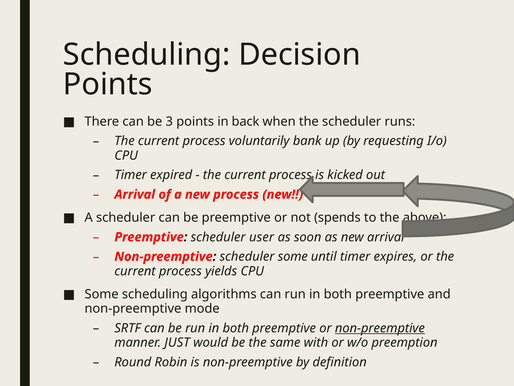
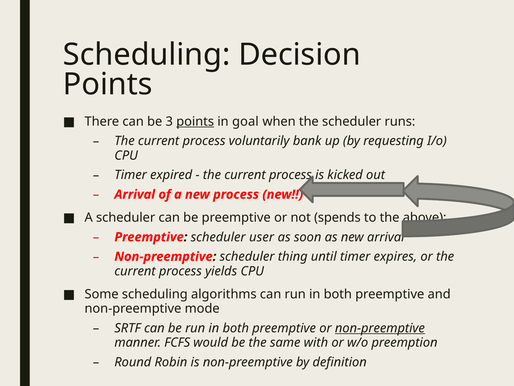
points at (195, 121) underline: none -> present
back: back -> goal
scheduler some: some -> thing
JUST: JUST -> FCFS
